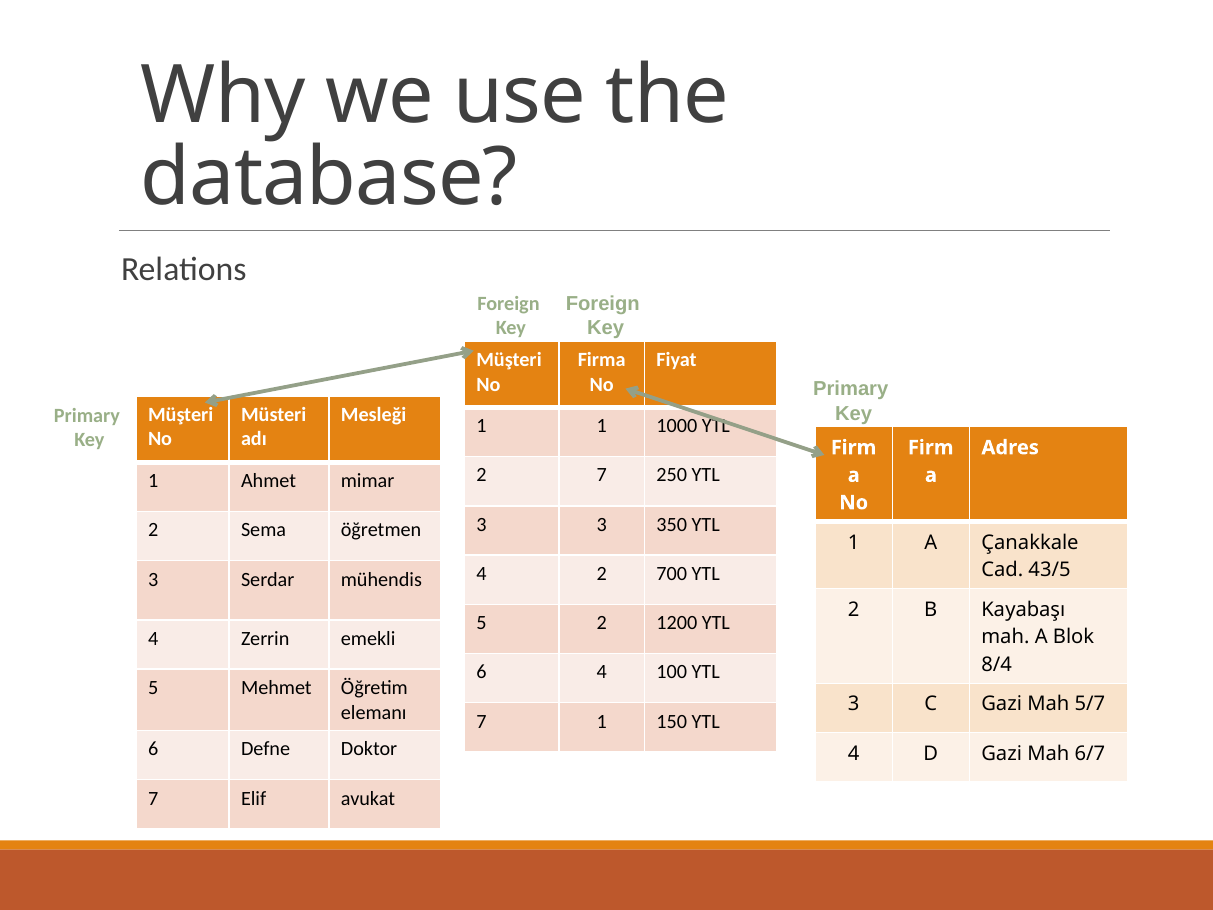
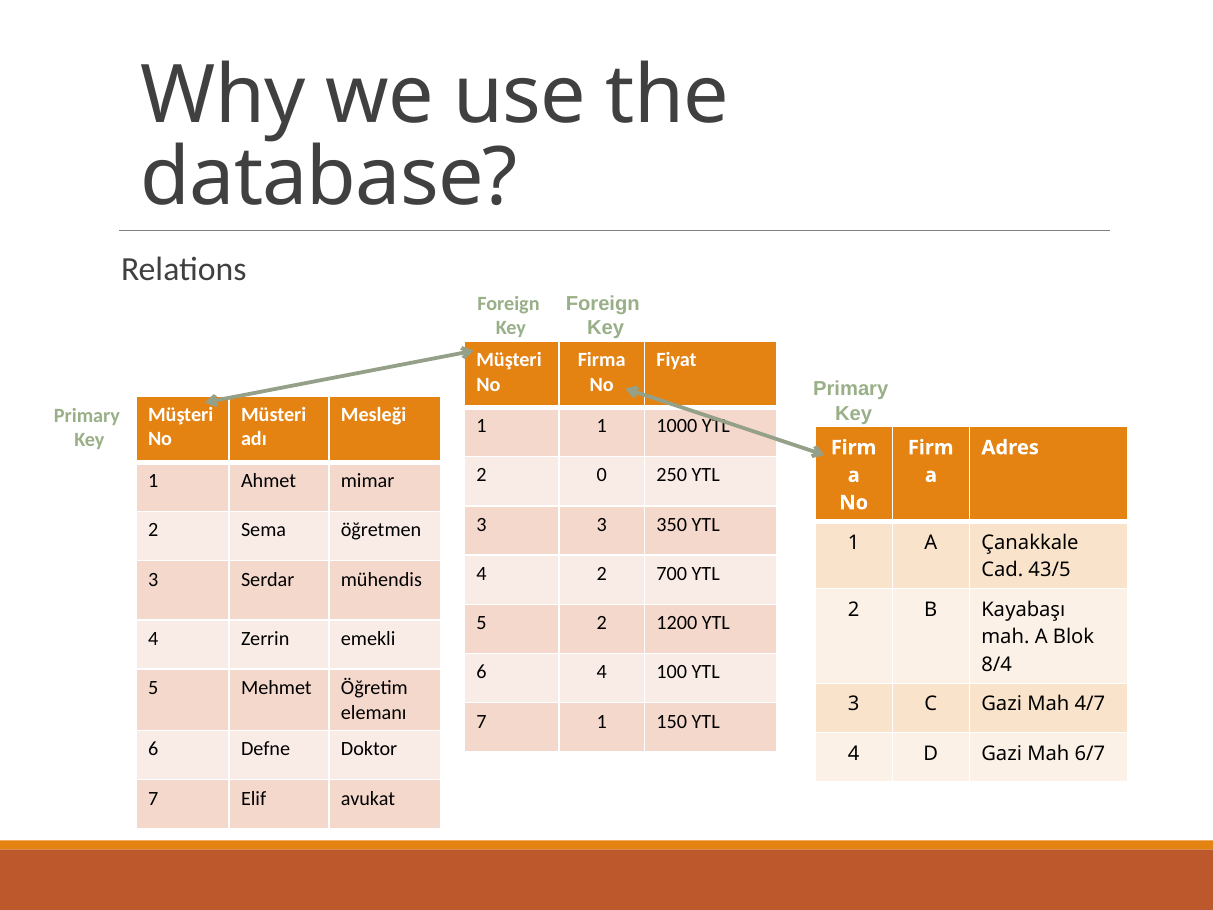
2 7: 7 -> 0
5/7: 5/7 -> 4/7
